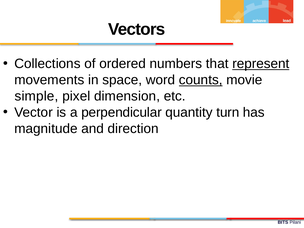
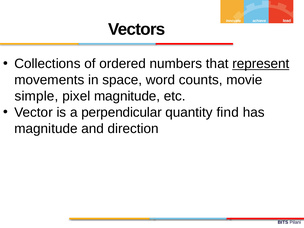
counts underline: present -> none
pixel dimension: dimension -> magnitude
turn: turn -> find
